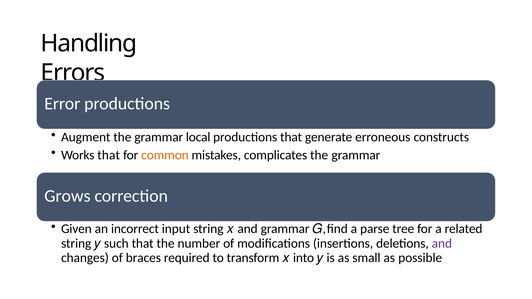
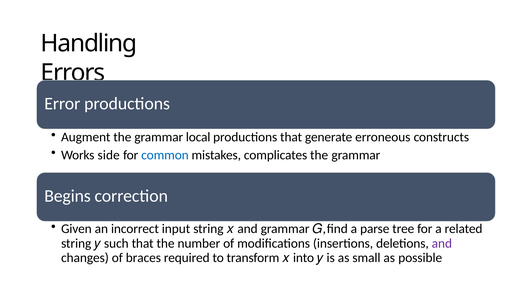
Works that: that -> side
common colour: orange -> blue
Grows: Grows -> Begins
